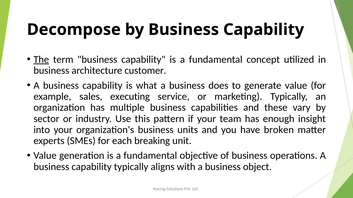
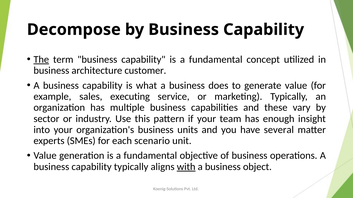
broken: broken -> several
breaking: breaking -> scenario
with underline: none -> present
